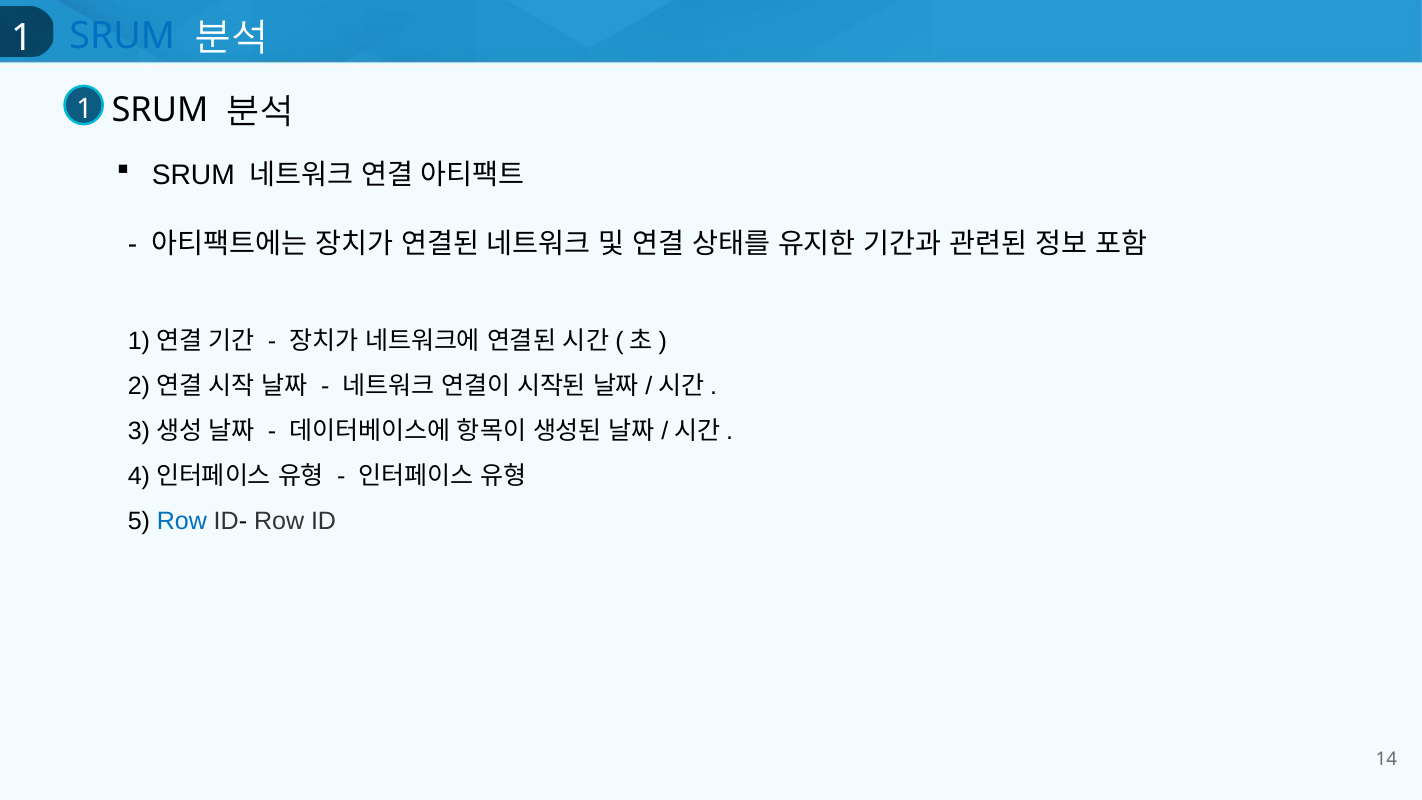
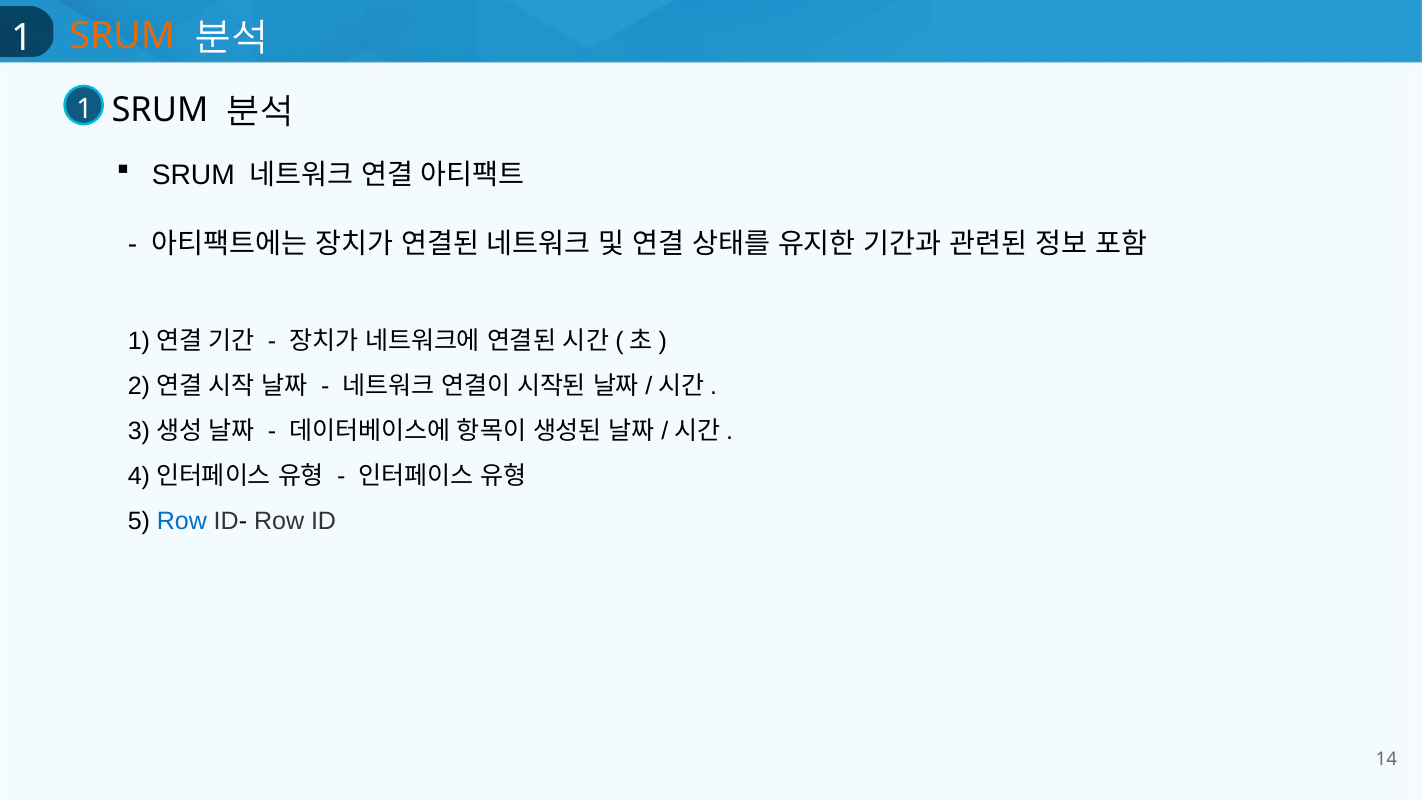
SRUM at (122, 36) colour: blue -> orange
